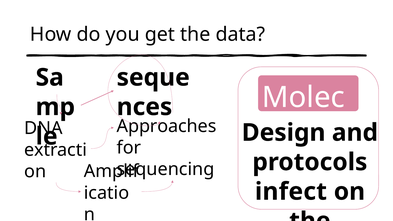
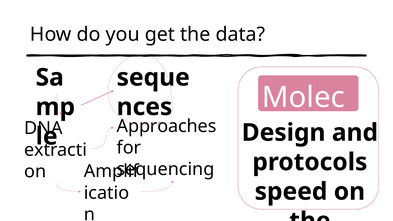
infect: infect -> speed
